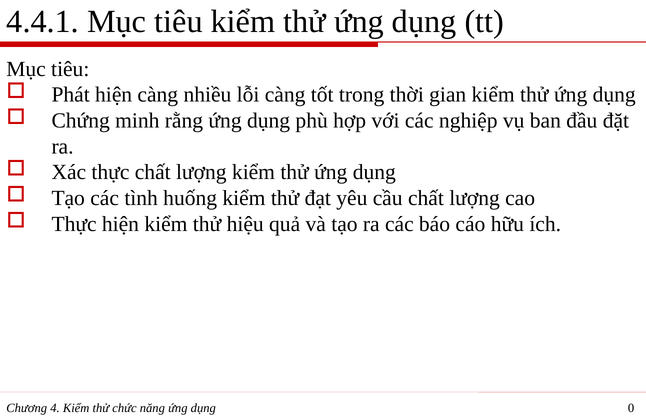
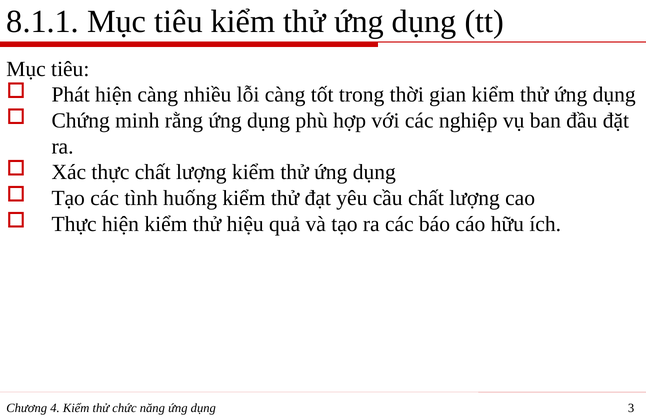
4.4.1: 4.4.1 -> 8.1.1
0: 0 -> 3
